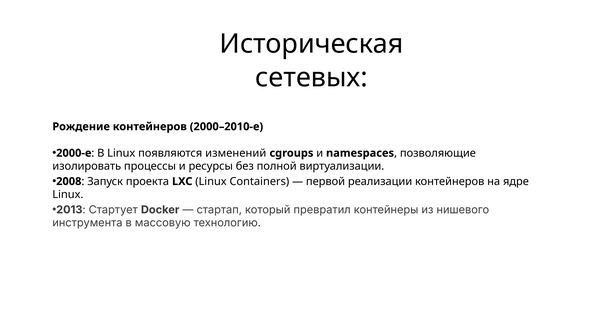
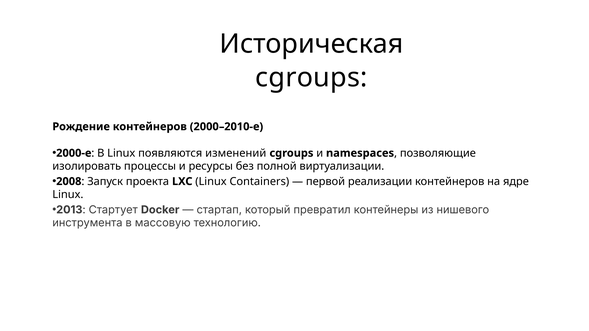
сетевых at (312, 78): сетевых -> cgroups
